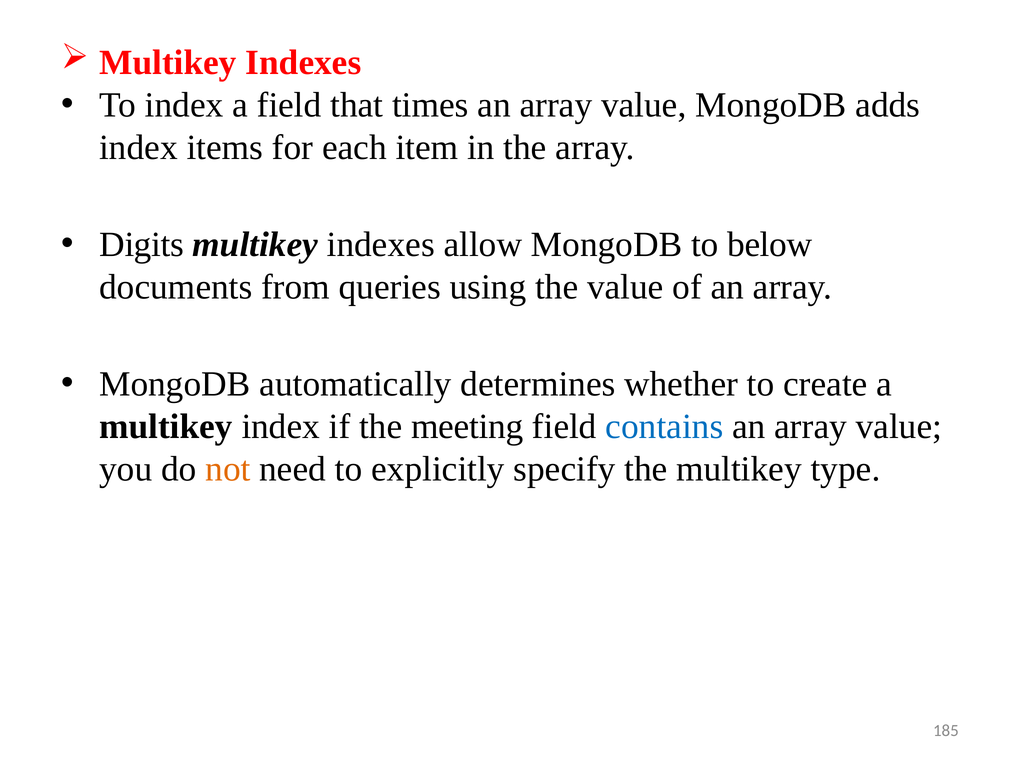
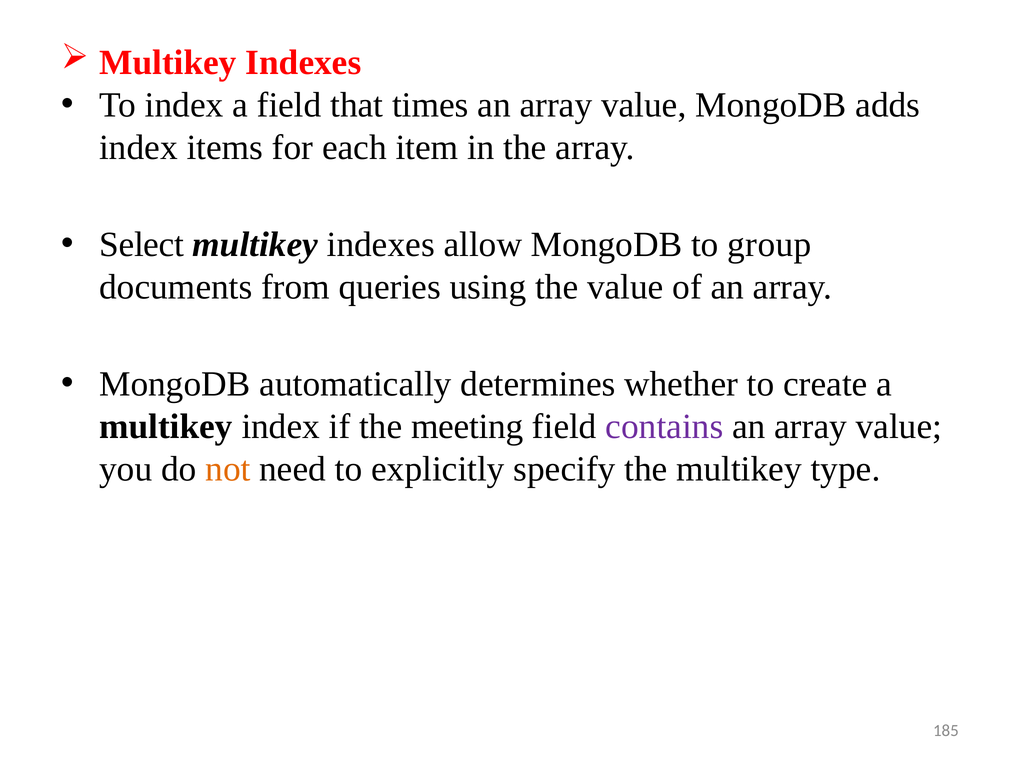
Digits: Digits -> Select
below: below -> group
contains colour: blue -> purple
